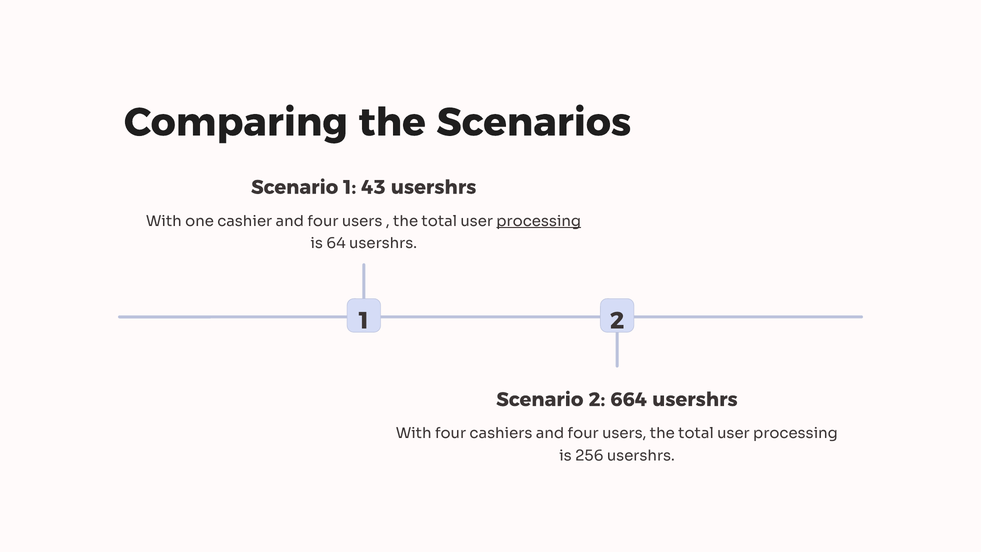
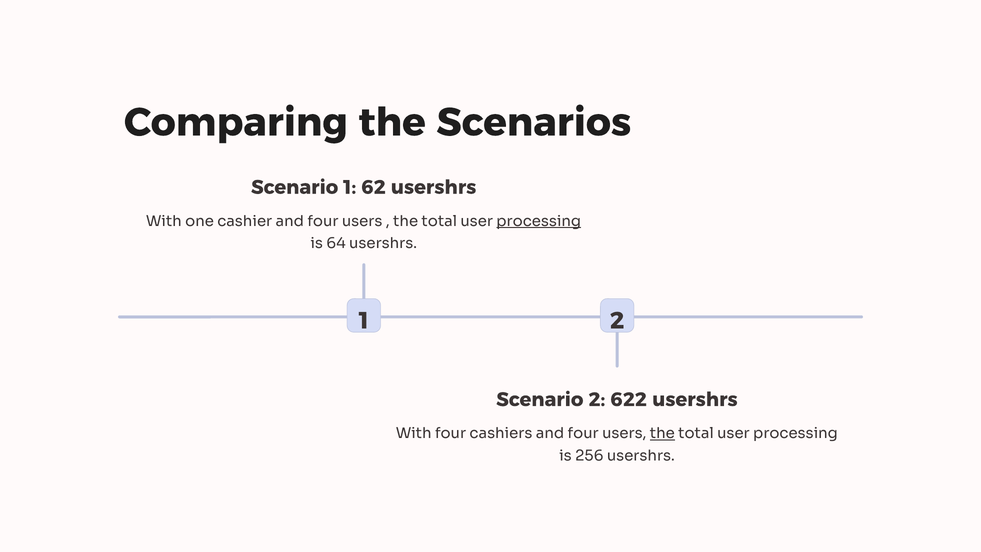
43: 43 -> 62
664: 664 -> 622
the at (662, 433) underline: none -> present
